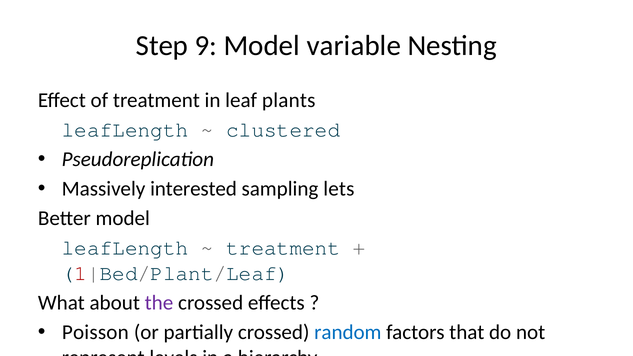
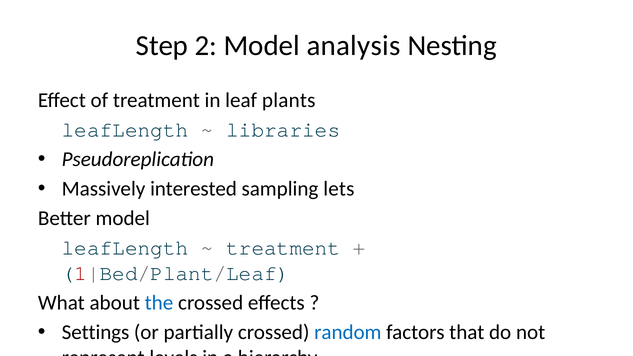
9: 9 -> 2
variable: variable -> analysis
clustered: clustered -> libraries
the at (159, 303) colour: purple -> blue
Poisson: Poisson -> Settings
